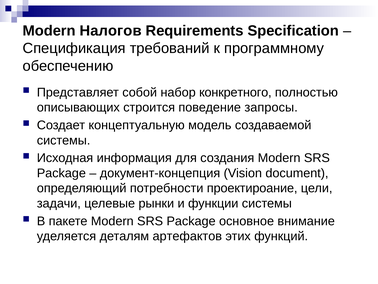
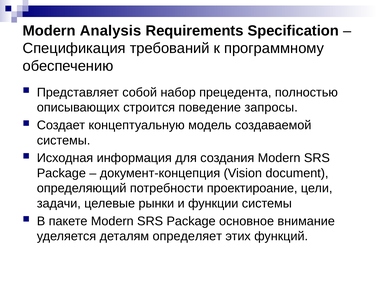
Налогов: Налогов -> Analysis
конкретного: конкретного -> прецедента
артефактов: артефактов -> определяет
